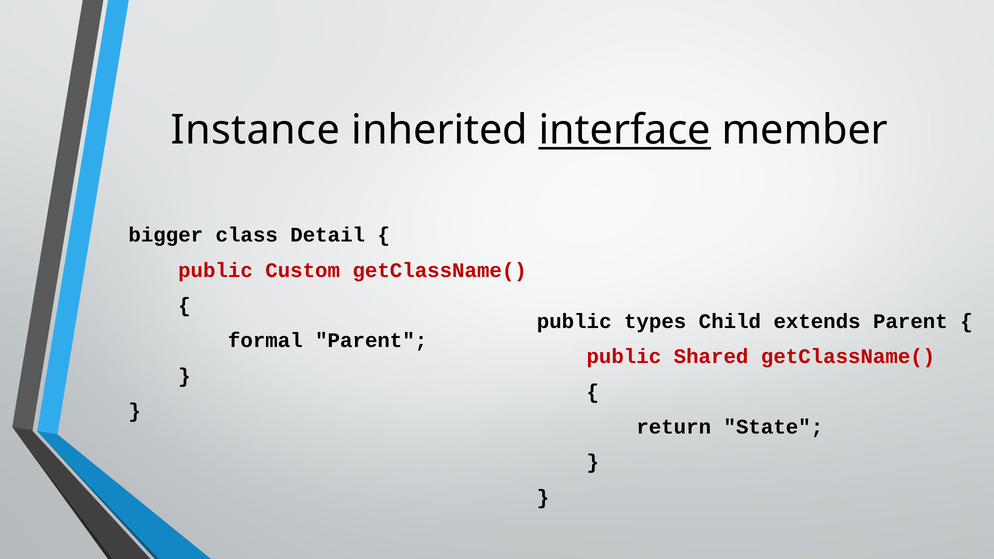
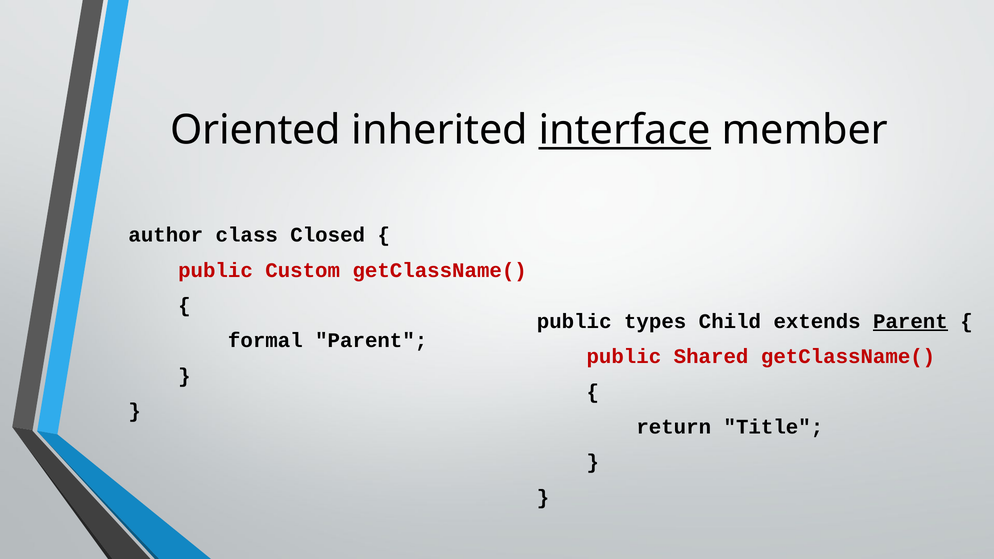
Instance: Instance -> Oriented
bigger: bigger -> author
Detail: Detail -> Closed
Parent at (910, 321) underline: none -> present
State: State -> Title
